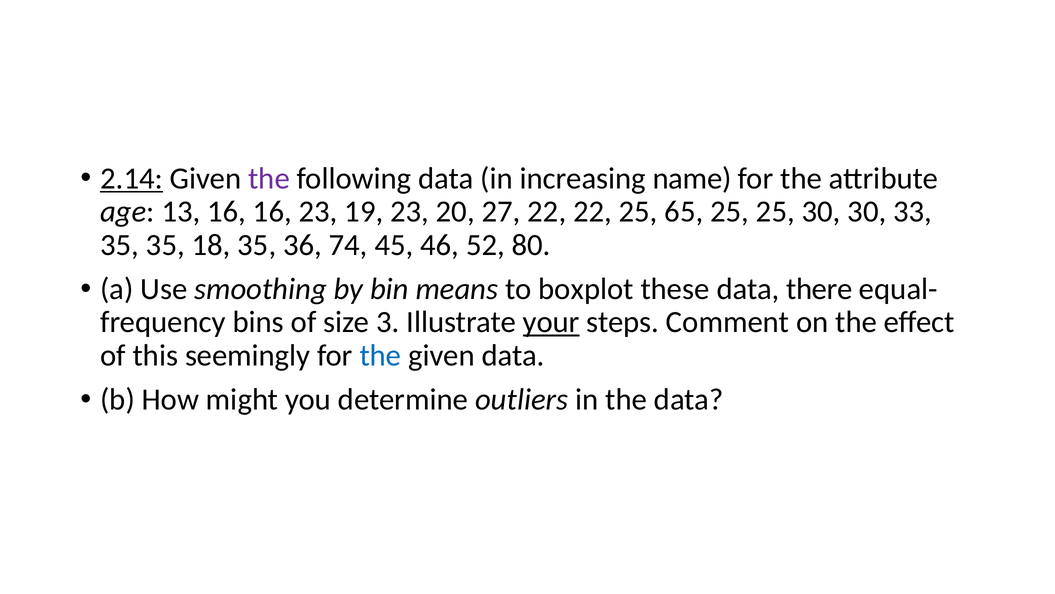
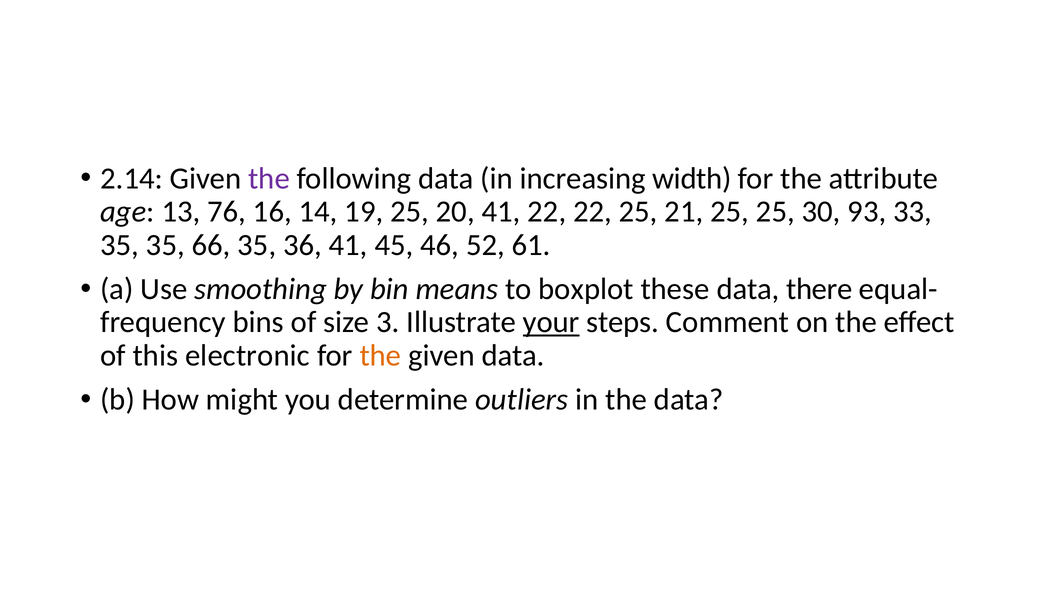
2.14 underline: present -> none
name: name -> width
13 16: 16 -> 76
16 23: 23 -> 14
19 23: 23 -> 25
20 27: 27 -> 41
65: 65 -> 21
30 30: 30 -> 93
18: 18 -> 66
36 74: 74 -> 41
80: 80 -> 61
seemingly: seemingly -> electronic
the at (380, 355) colour: blue -> orange
